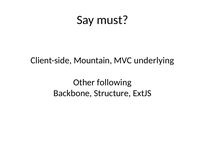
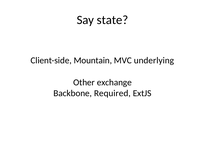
must: must -> state
following: following -> exchange
Structure: Structure -> Required
